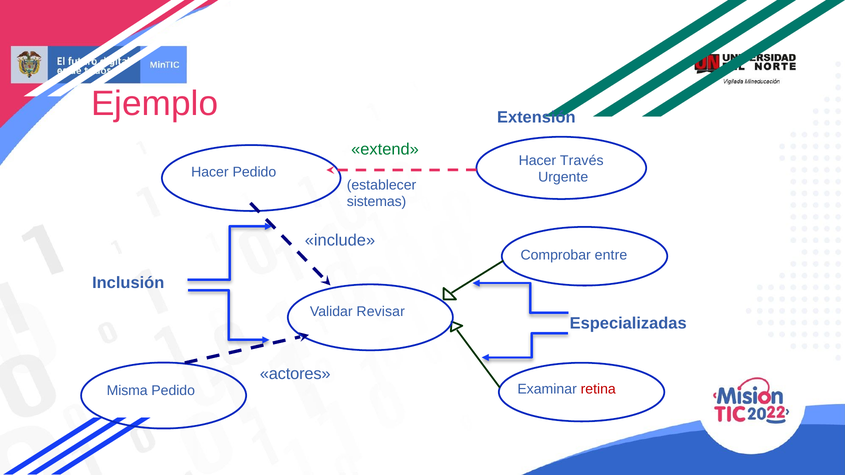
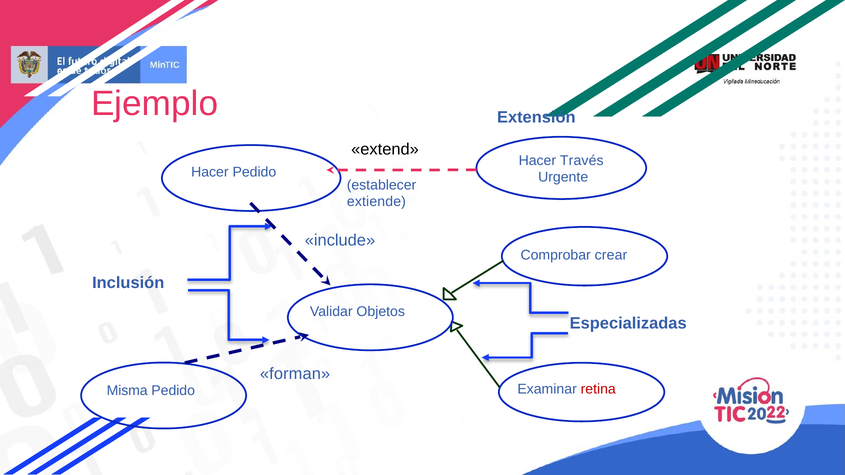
extend colour: green -> black
sistemas: sistemas -> extiende
entre: entre -> crear
Revisar: Revisar -> Objetos
actores: actores -> forman
